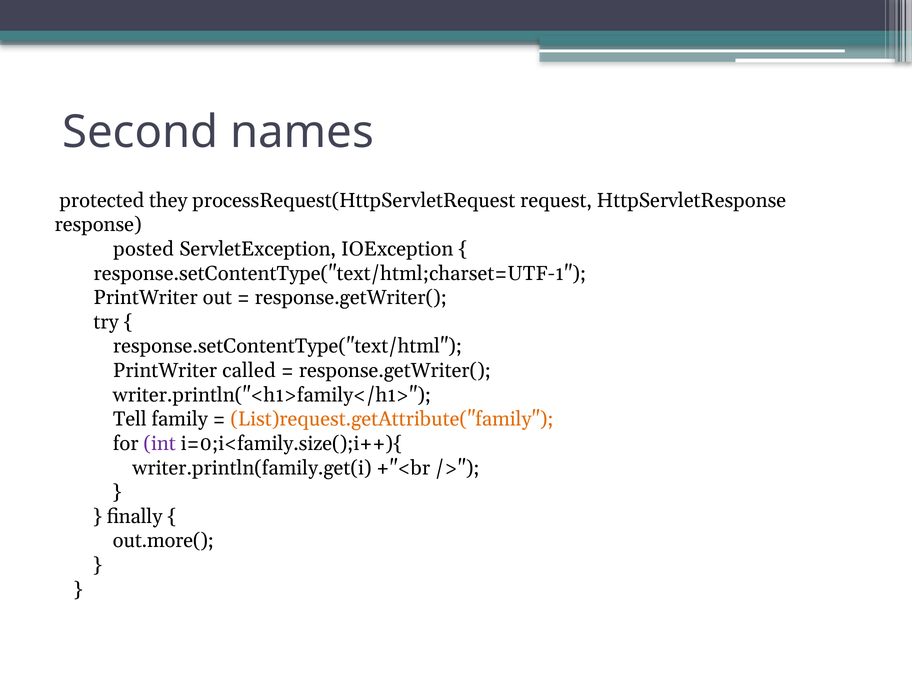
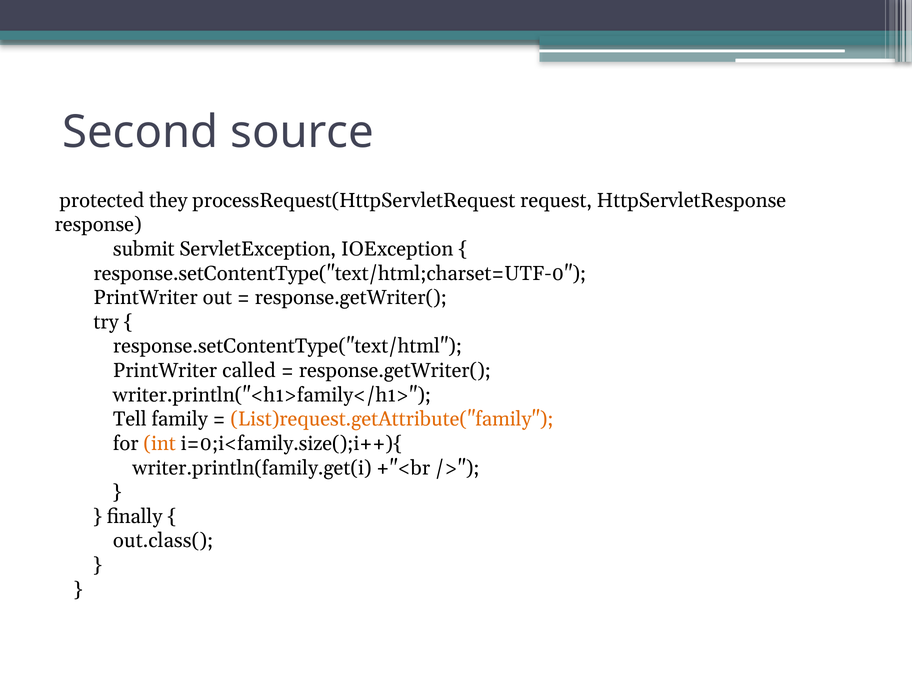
names: names -> source
posted: posted -> submit
response.setContentType("text/html;charset=UTF-1: response.setContentType("text/html;charset=UTF-1 -> response.setContentType("text/html;charset=UTF-0
int colour: purple -> orange
out.more(: out.more( -> out.class(
